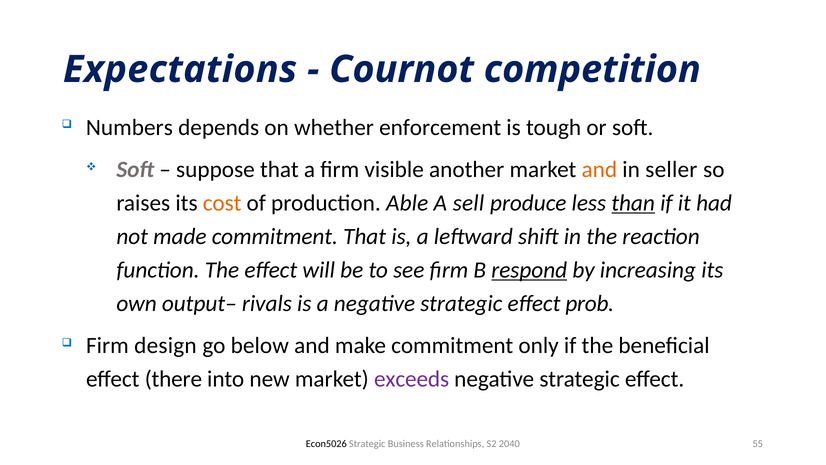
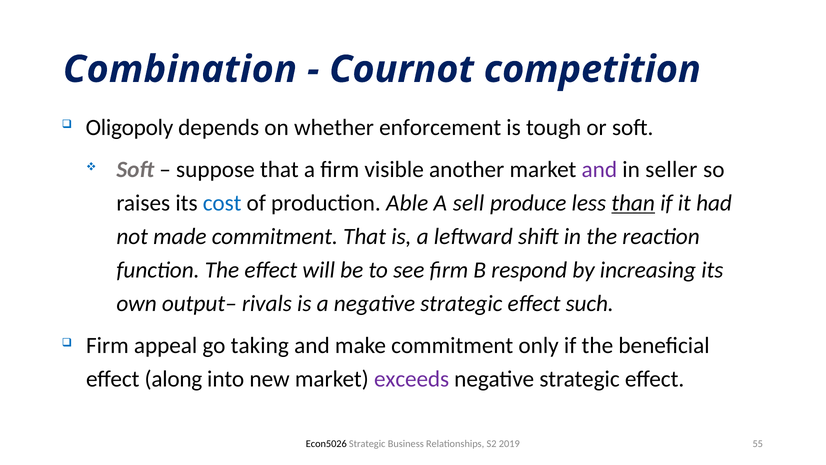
Expectations: Expectations -> Combination
Numbers: Numbers -> Oligopoly
and at (599, 169) colour: orange -> purple
cost colour: orange -> blue
respond underline: present -> none
prob: prob -> such
design: design -> appeal
below: below -> taking
there: there -> along
2040: 2040 -> 2019
